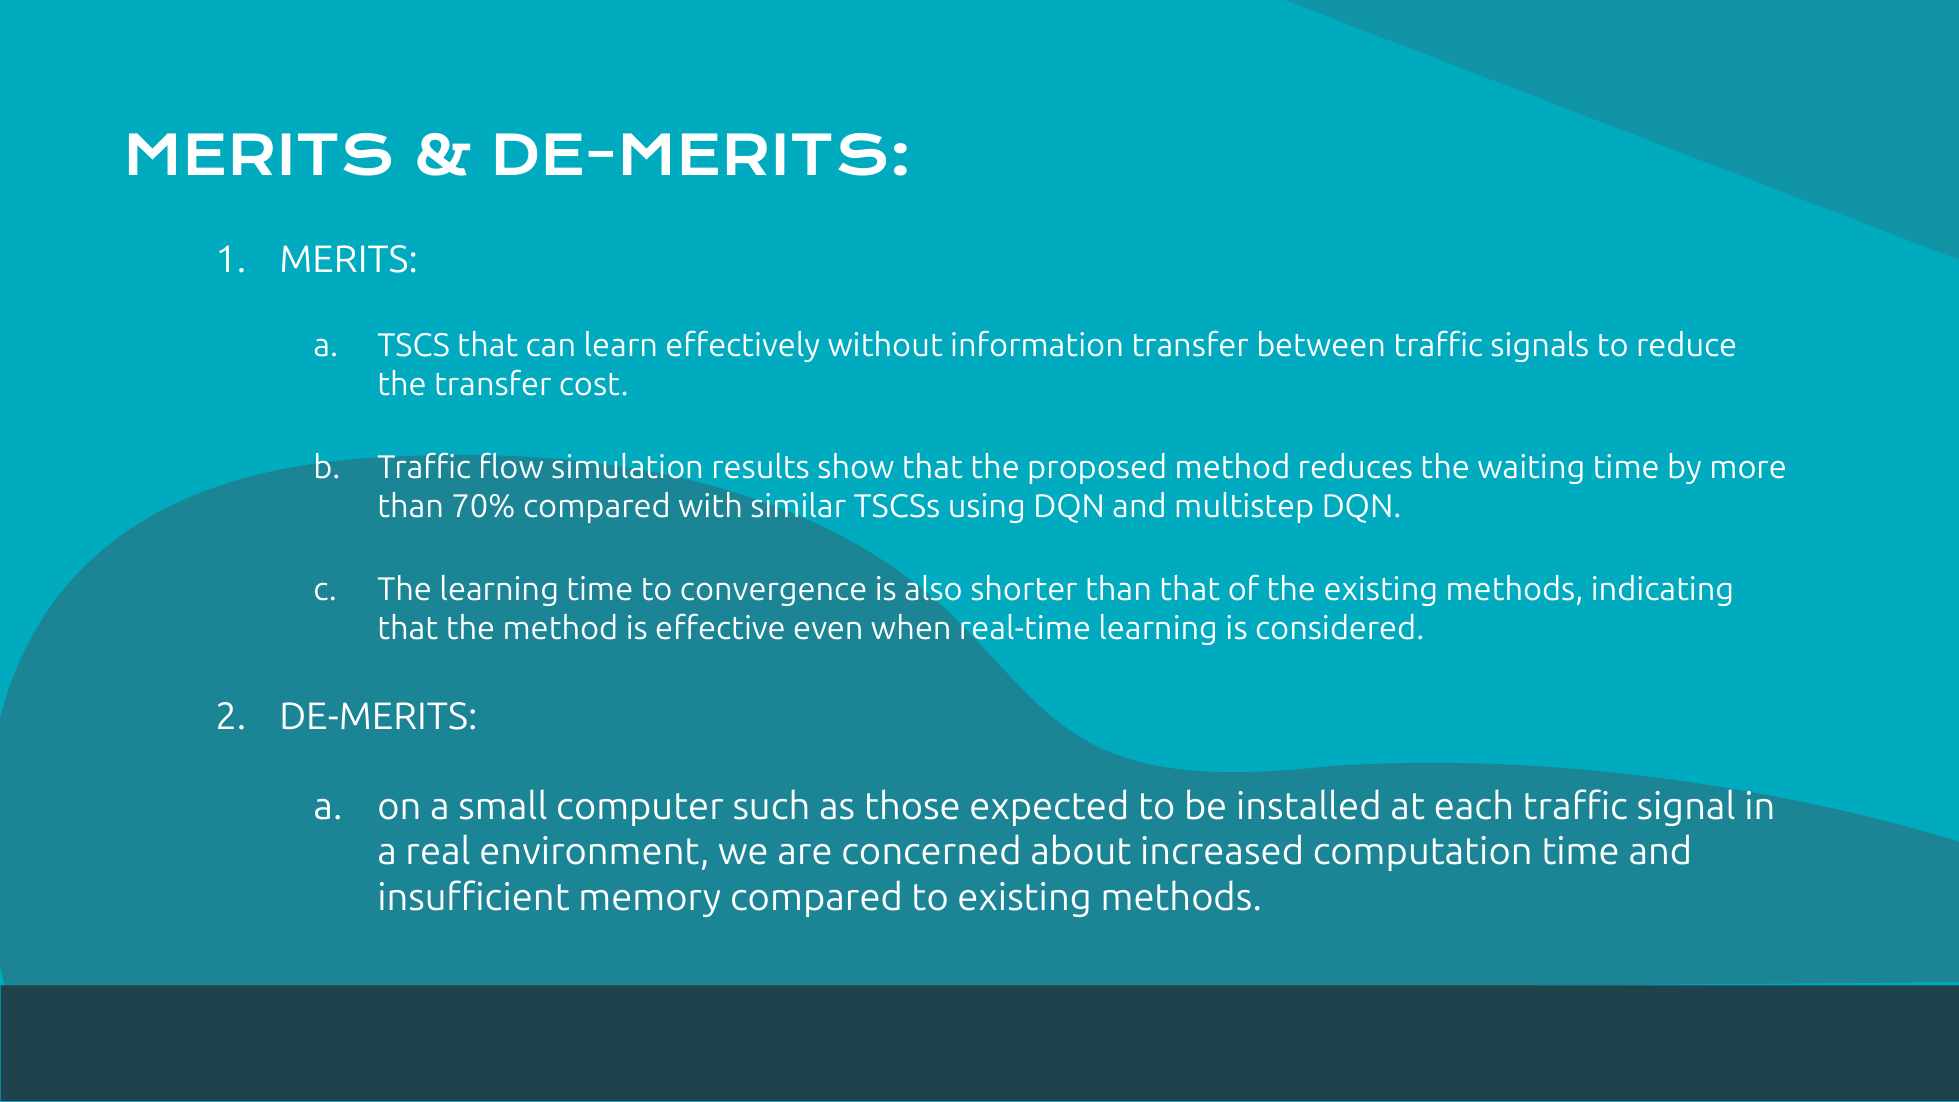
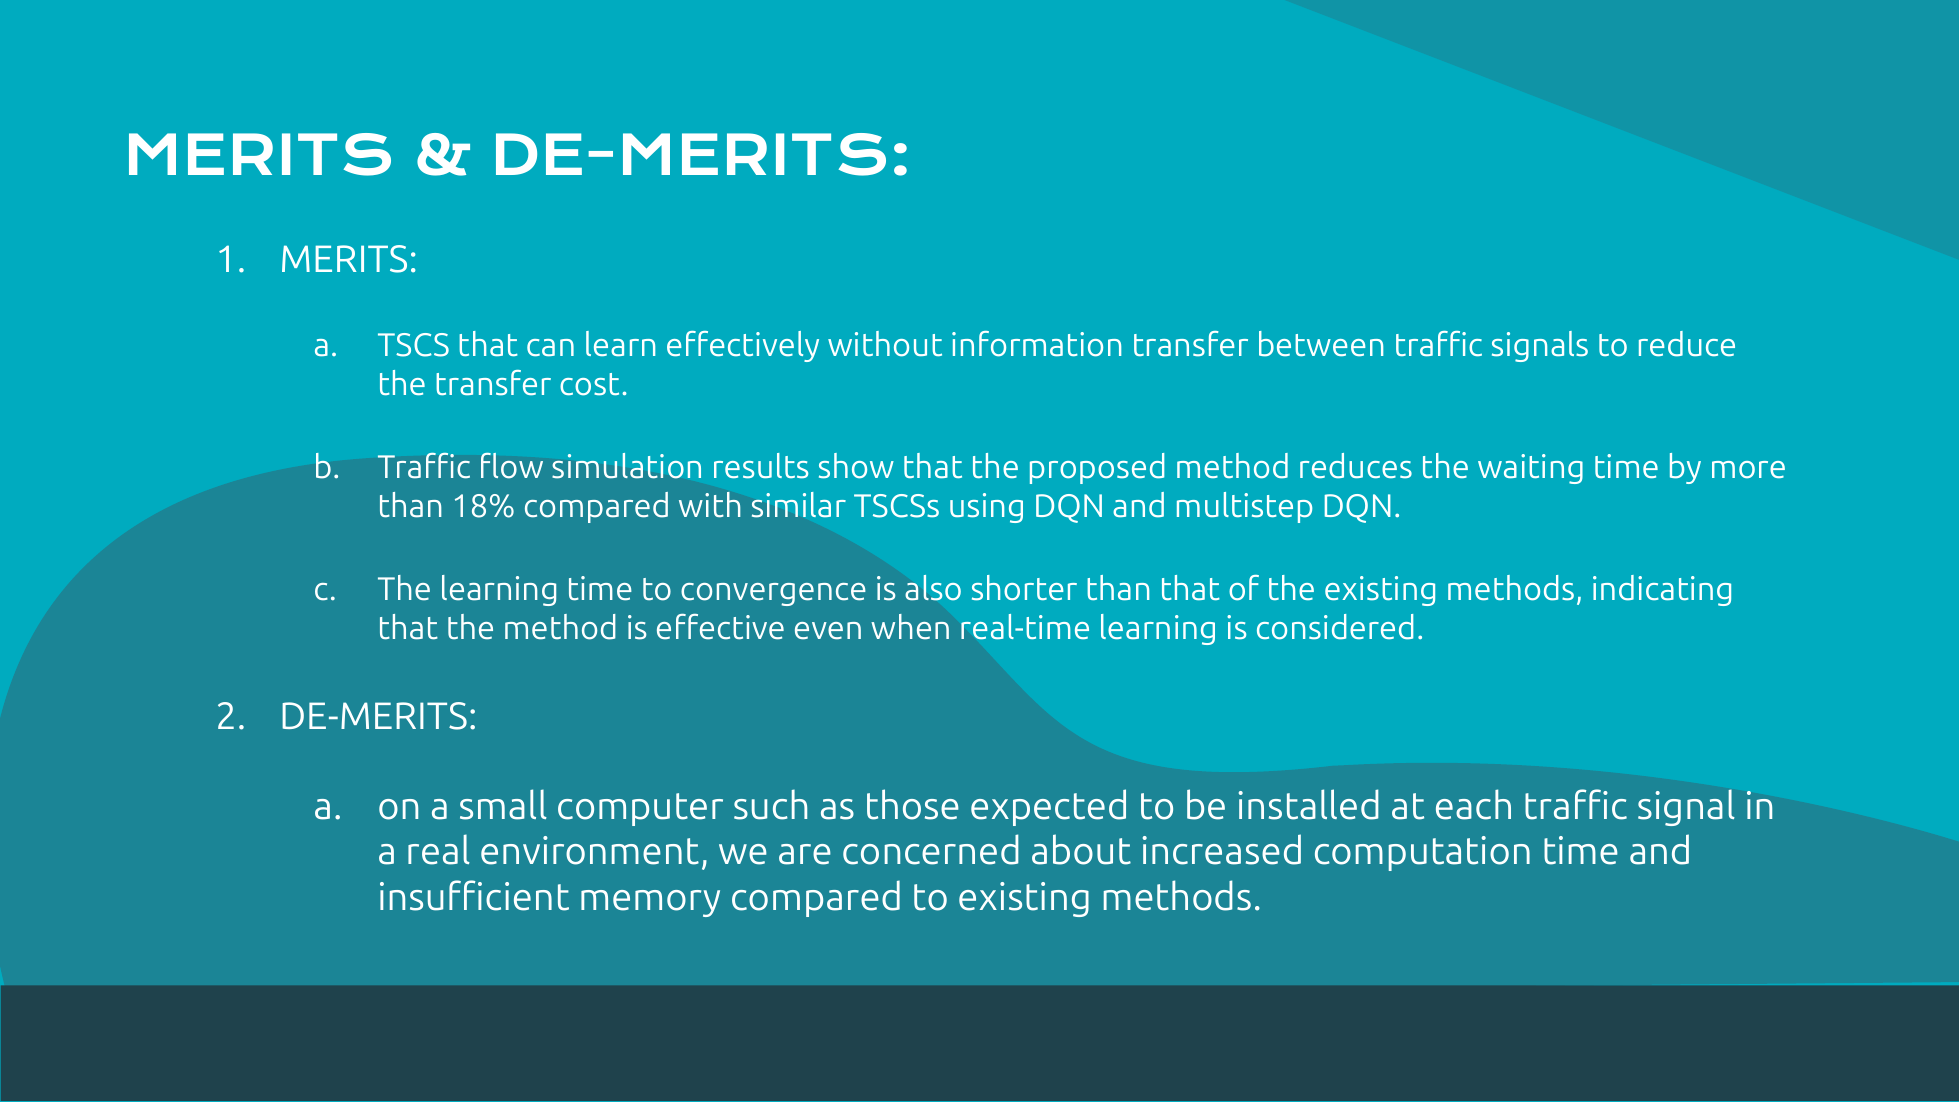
70%: 70% -> 18%
